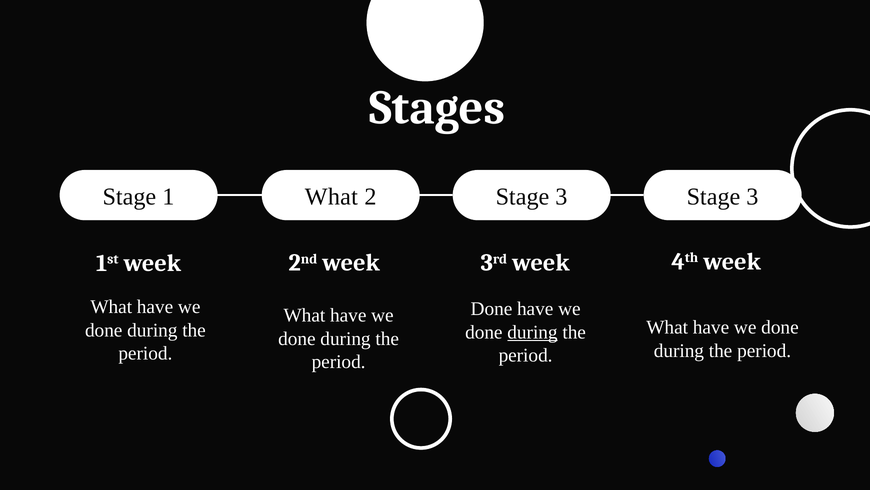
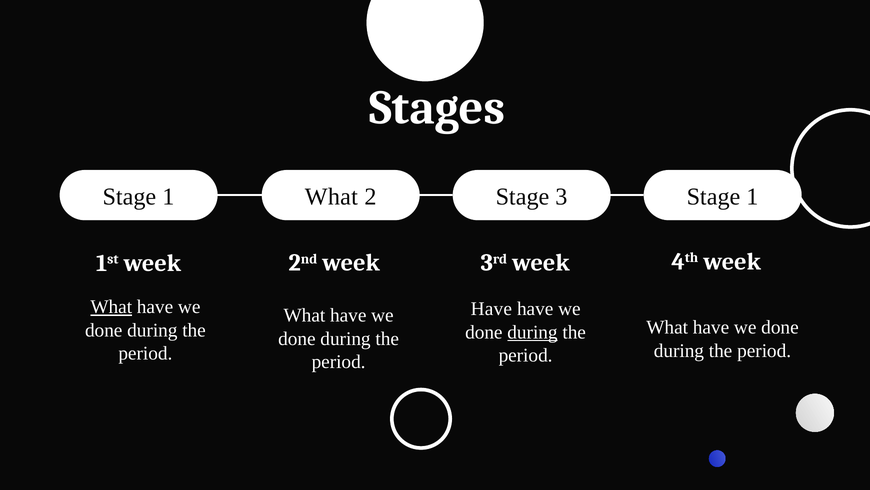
3 Stage 3: 3 -> 1
What at (111, 307) underline: none -> present
Done at (491, 309): Done -> Have
